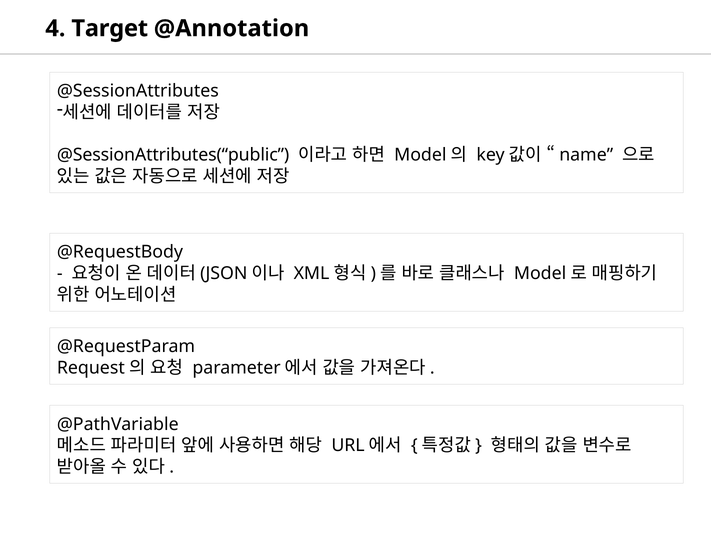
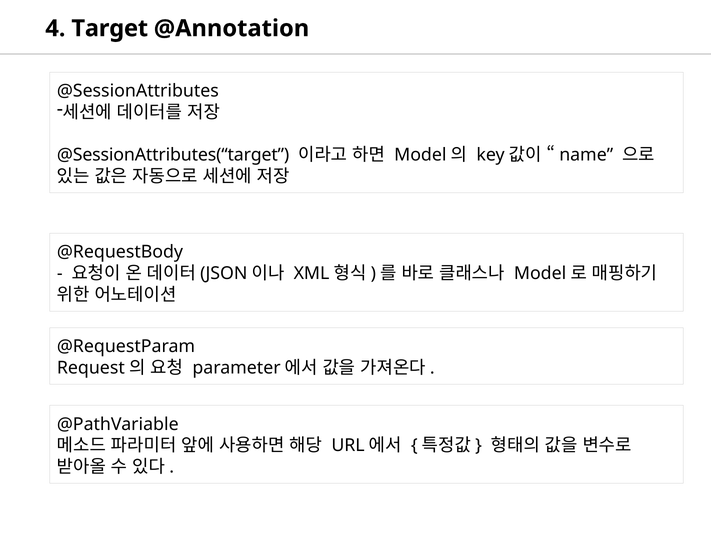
@SessionAttributes(“public: @SessionAttributes(“public -> @SessionAttributes(“target
